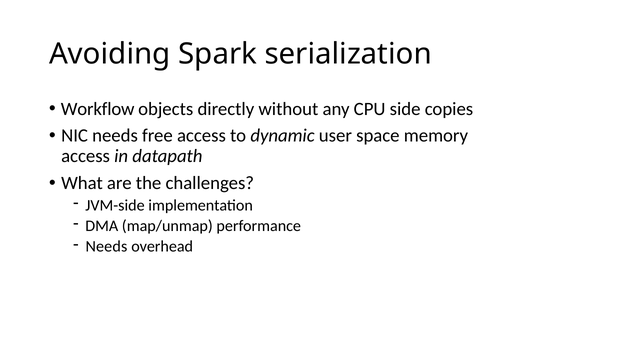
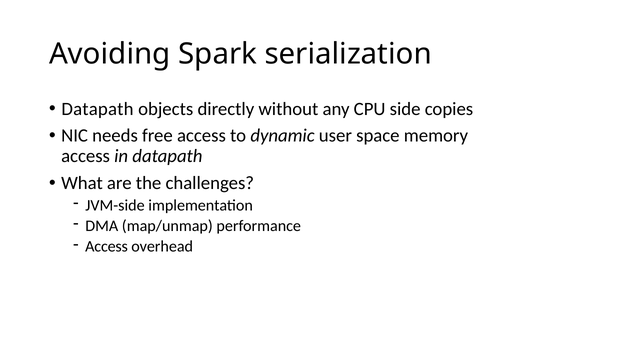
Workflow at (98, 109): Workflow -> Datapath
Needs at (106, 247): Needs -> Access
